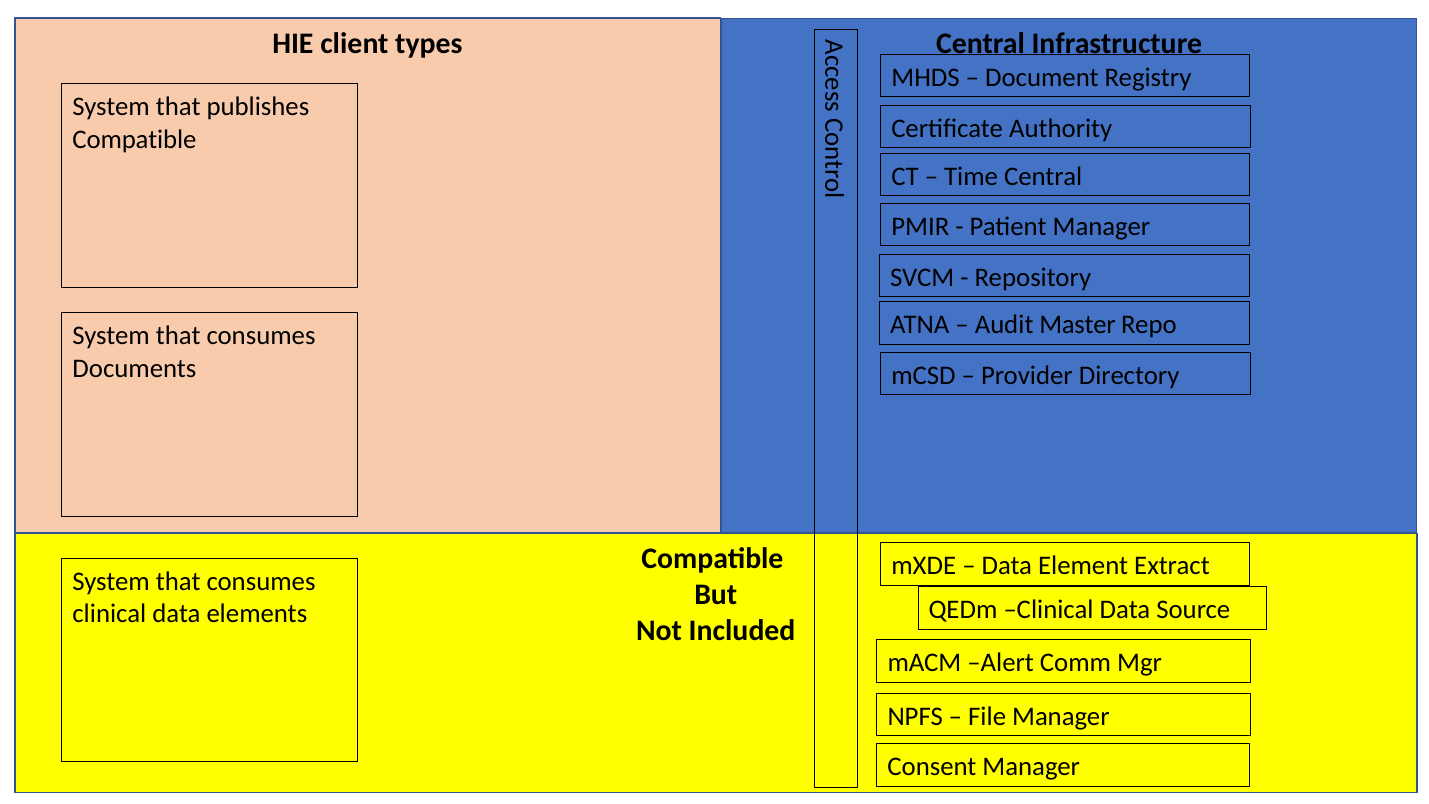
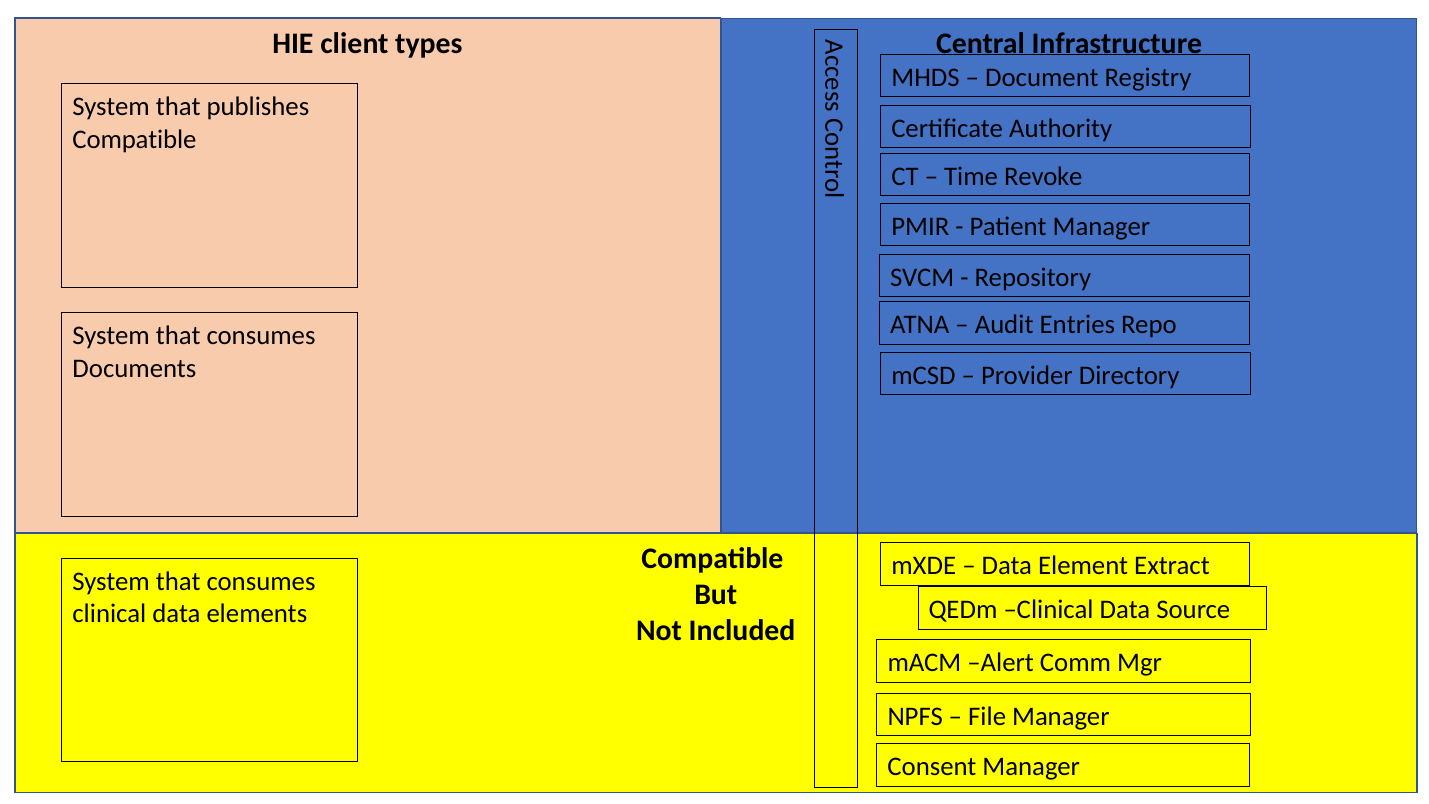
Time Central: Central -> Revoke
Master: Master -> Entries
